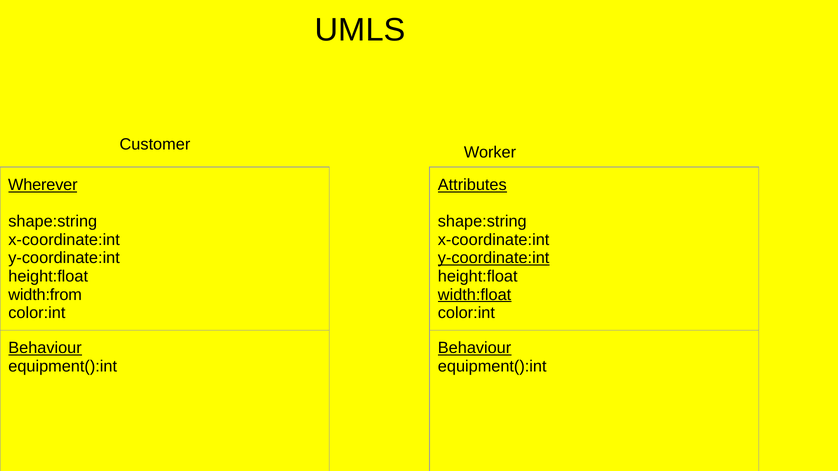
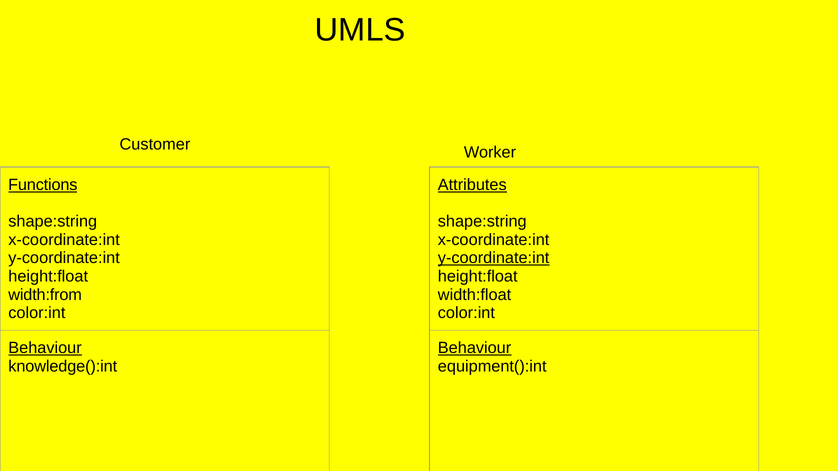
Wherever: Wherever -> Functions
width:float underline: present -> none
equipment():int at (63, 367): equipment():int -> knowledge():int
